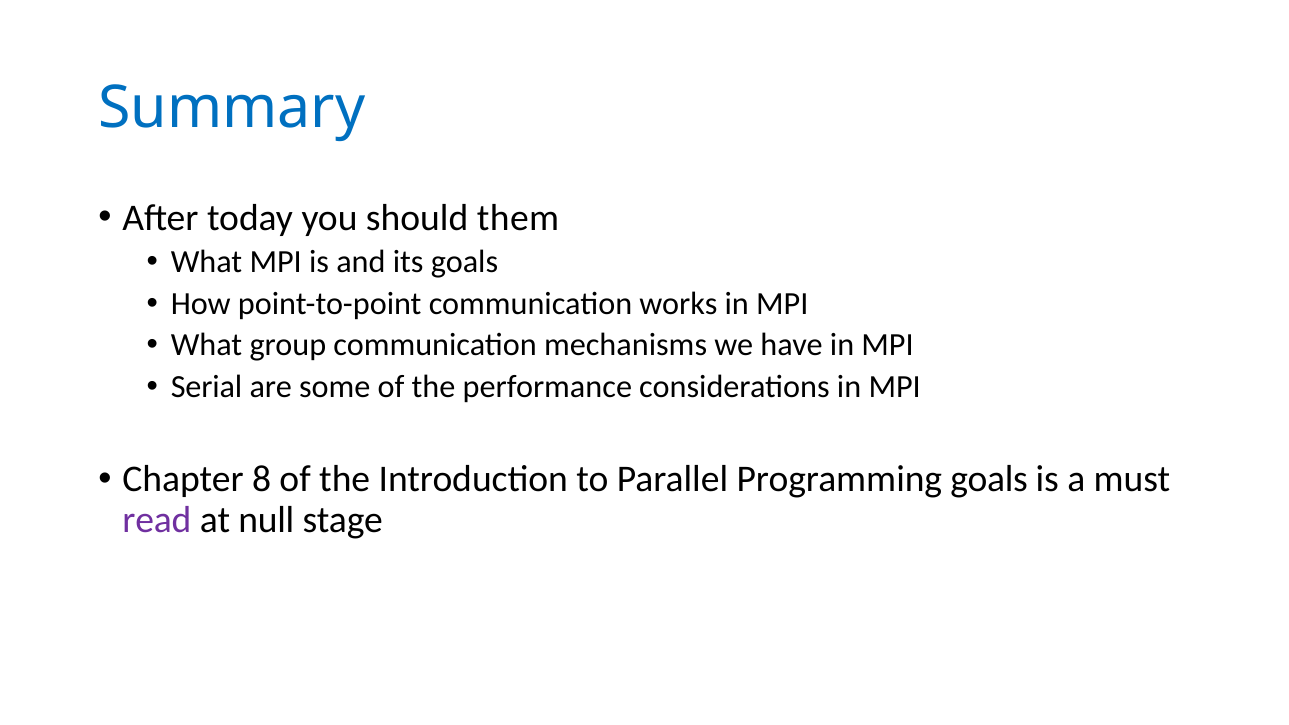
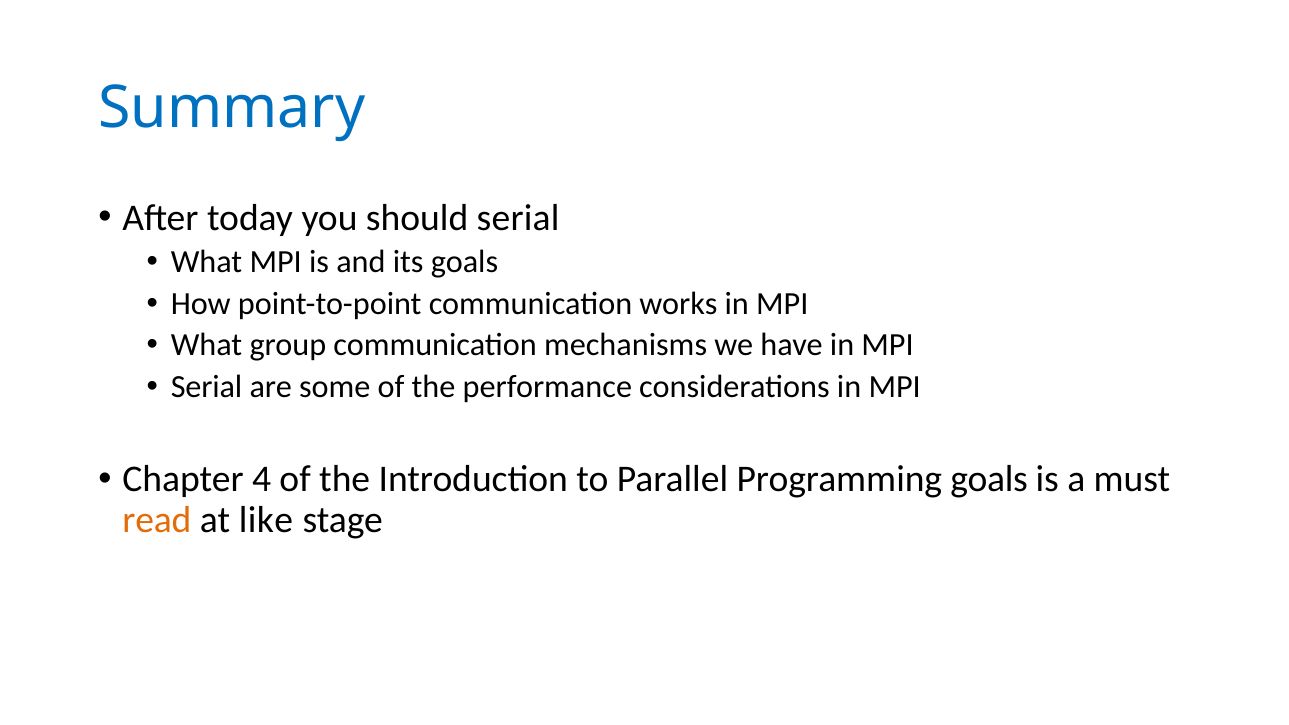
should them: them -> serial
8: 8 -> 4
read colour: purple -> orange
null: null -> like
